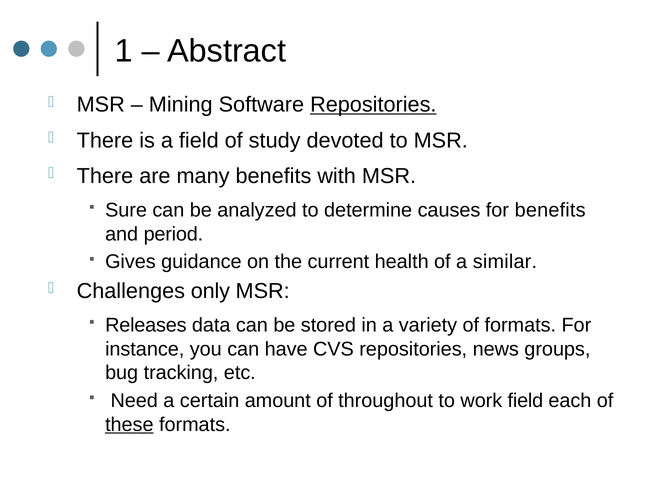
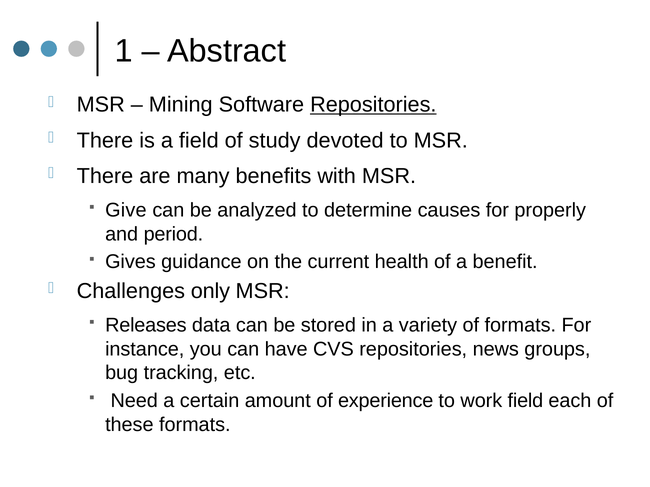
Sure: Sure -> Give
for benefits: benefits -> properly
similar: similar -> benefit
throughout: throughout -> experience
these underline: present -> none
